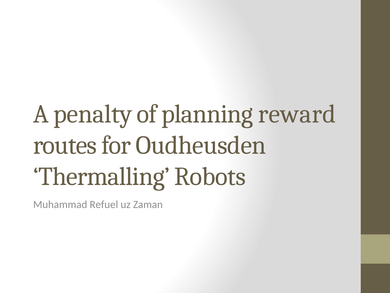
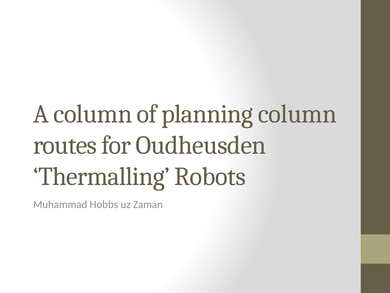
A penalty: penalty -> column
planning reward: reward -> column
Refuel: Refuel -> Hobbs
